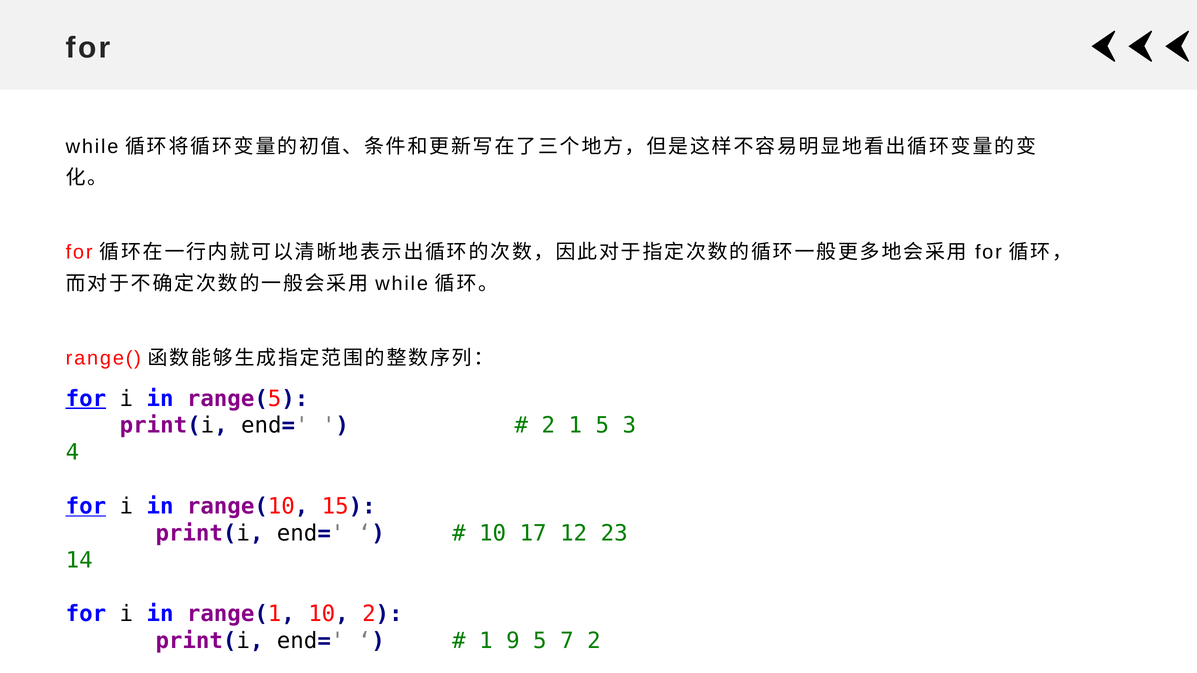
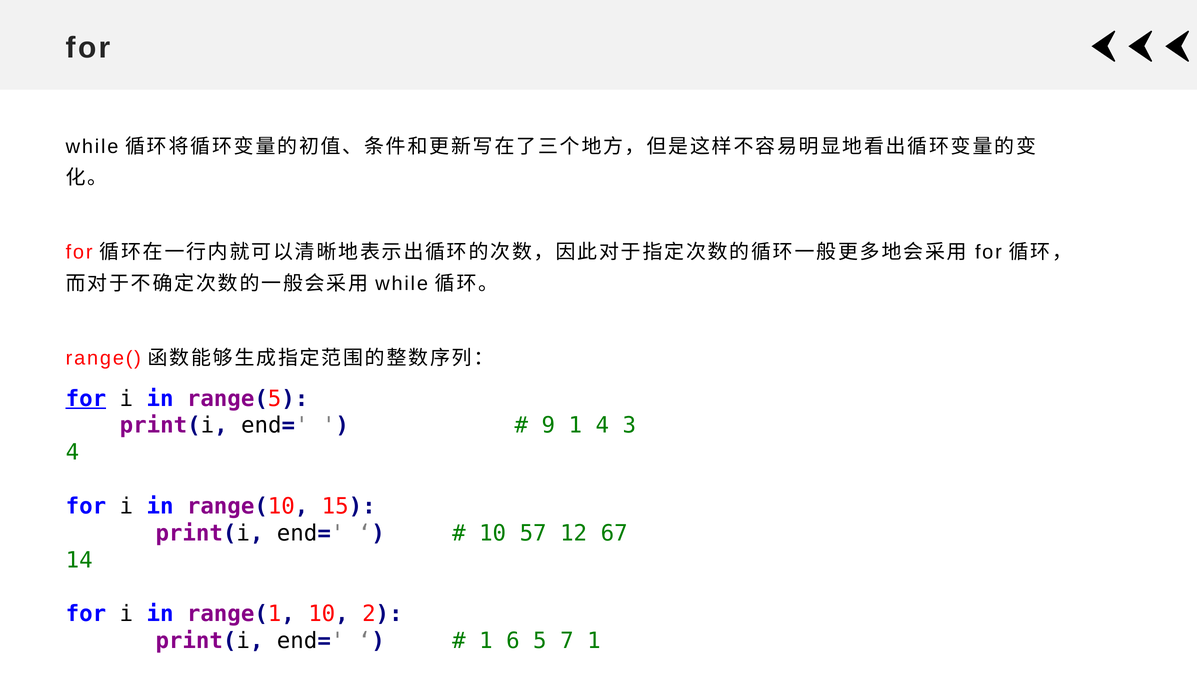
2 at (548, 426): 2 -> 9
1 5: 5 -> 4
for at (86, 507) underline: present -> none
17: 17 -> 57
23: 23 -> 67
9: 9 -> 6
7 2: 2 -> 1
